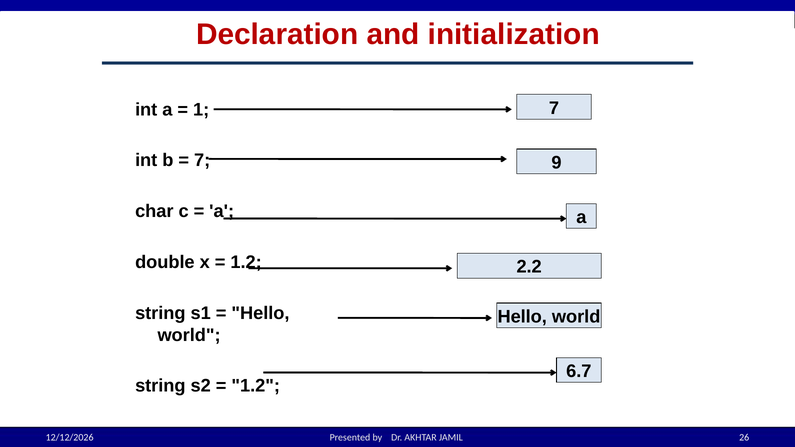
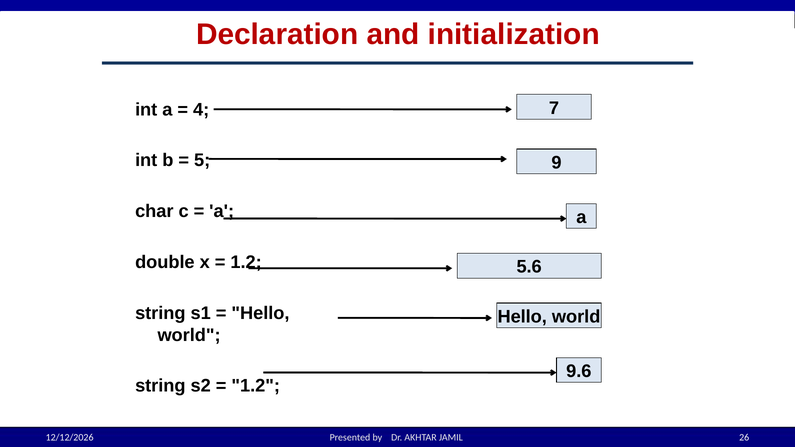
1: 1 -> 4
7 at (202, 161): 7 -> 5
2.2: 2.2 -> 5.6
6.7: 6.7 -> 9.6
